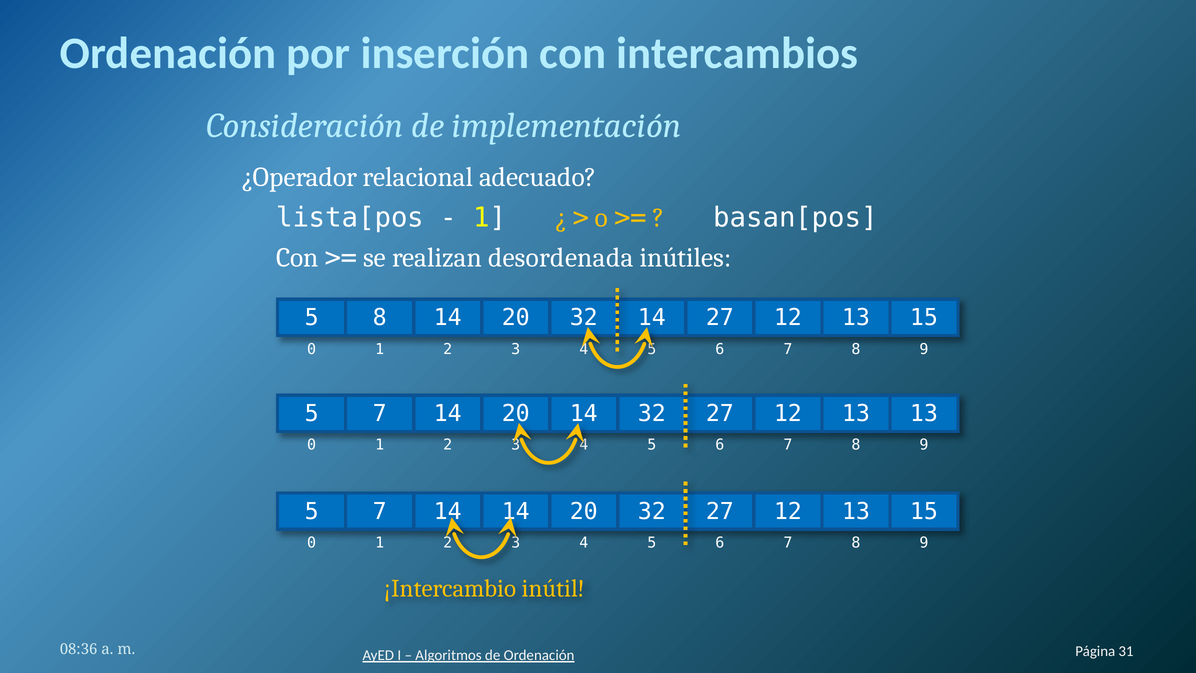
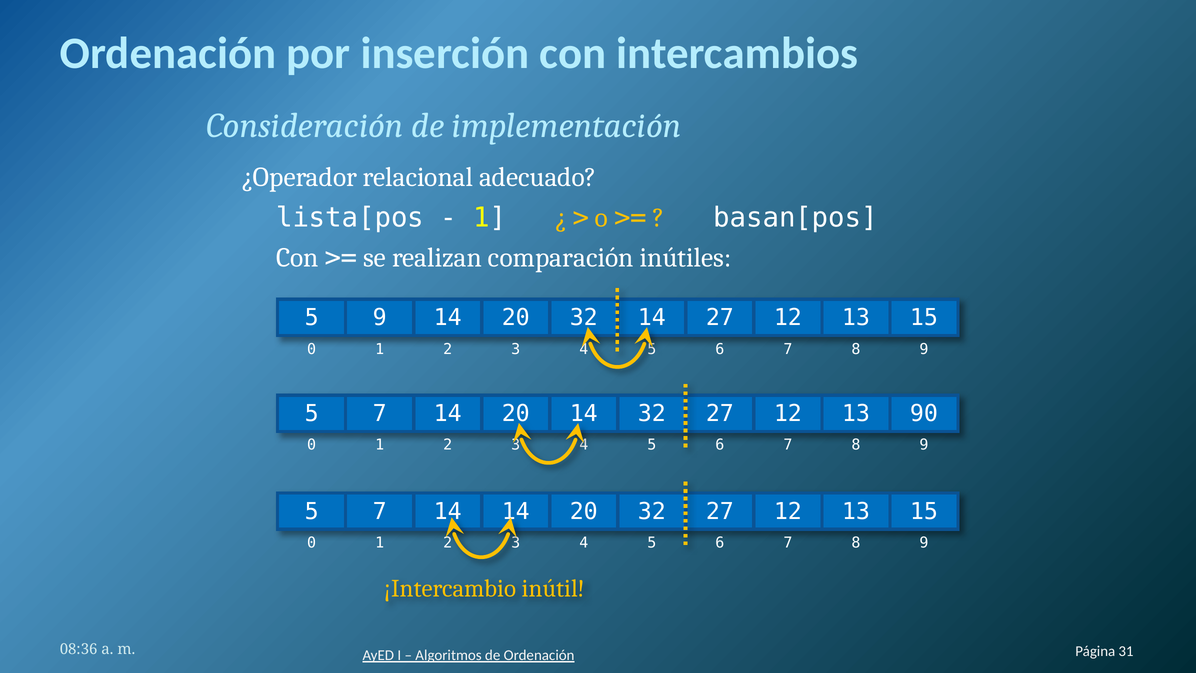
desordenada: desordenada -> comparación
5 8: 8 -> 9
13 13: 13 -> 90
